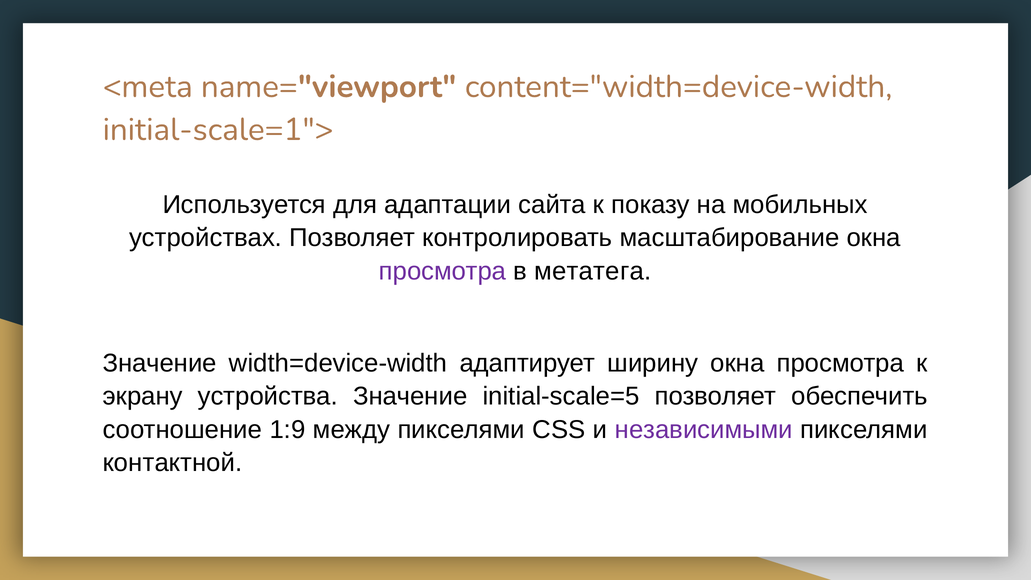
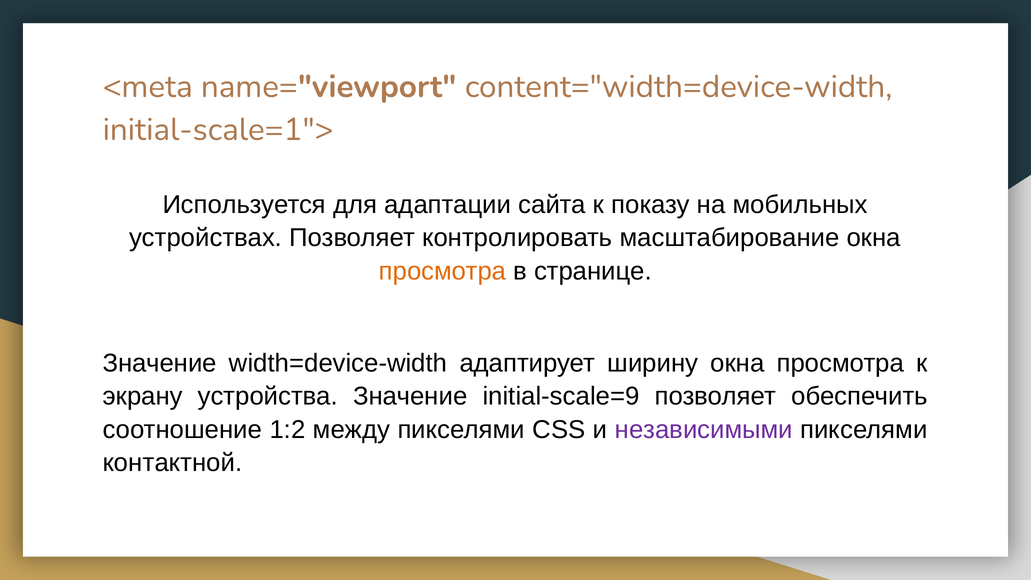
просмотра at (443, 271) colour: purple -> orange
метатега: метатега -> странице
initial-scale=5: initial-scale=5 -> initial-scale=9
1:9: 1:9 -> 1:2
